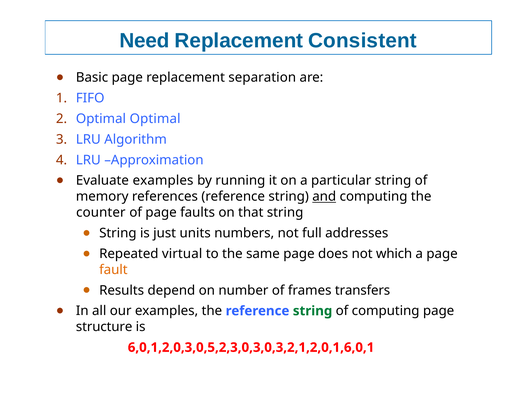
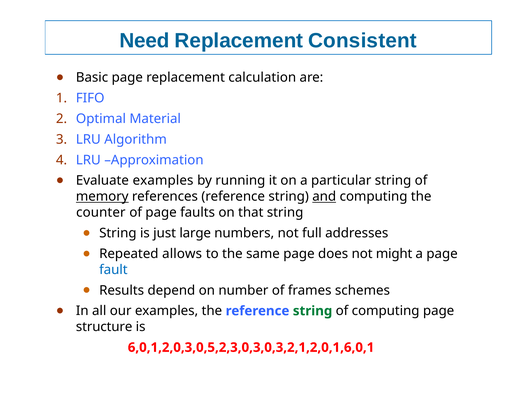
separation: separation -> calculation
Optimal Optimal: Optimal -> Material
memory underline: none -> present
units: units -> large
virtual: virtual -> allows
which: which -> might
fault colour: orange -> blue
transfers: transfers -> schemes
